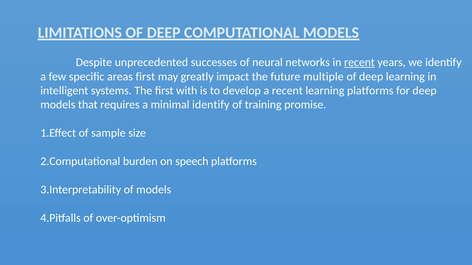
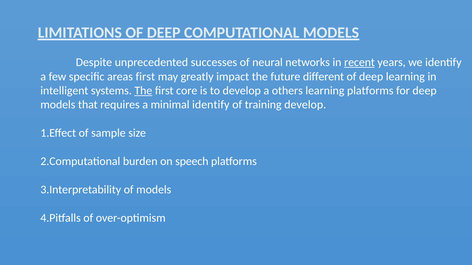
multiple: multiple -> different
The at (143, 91) underline: none -> present
with: with -> core
a recent: recent -> others
training promise: promise -> develop
